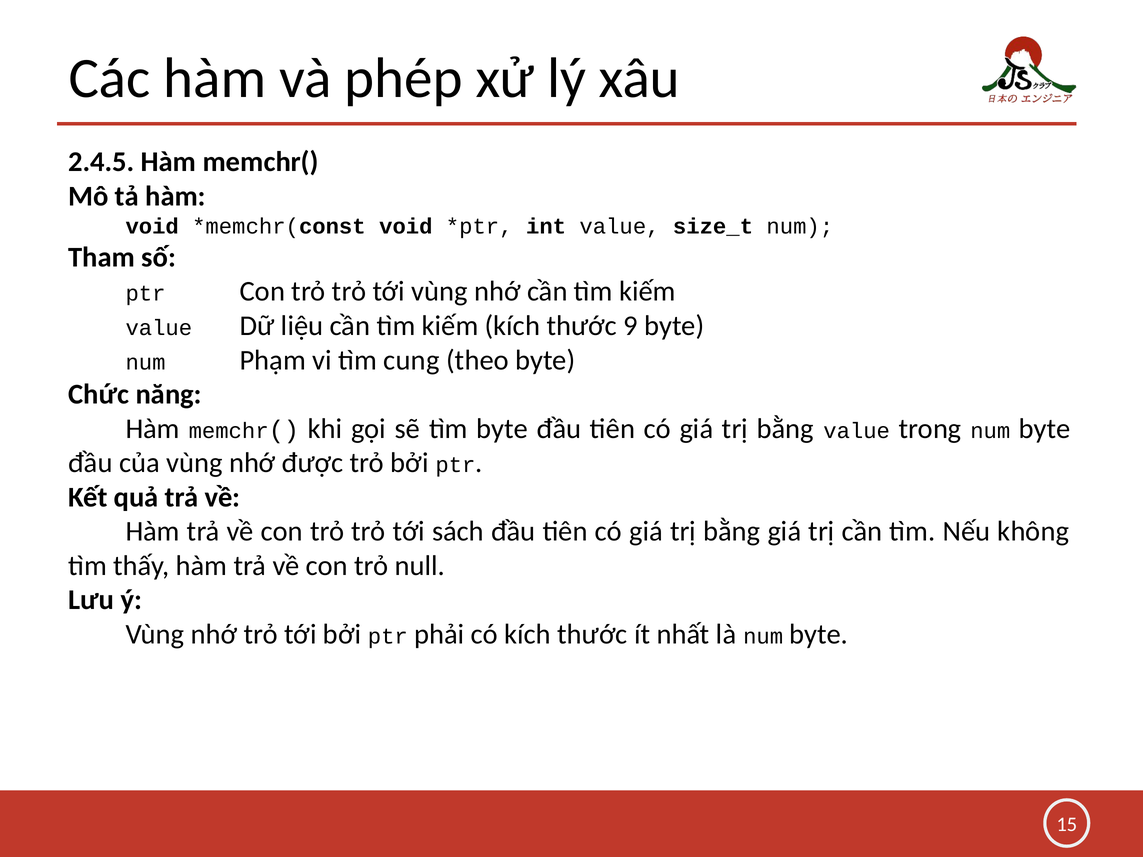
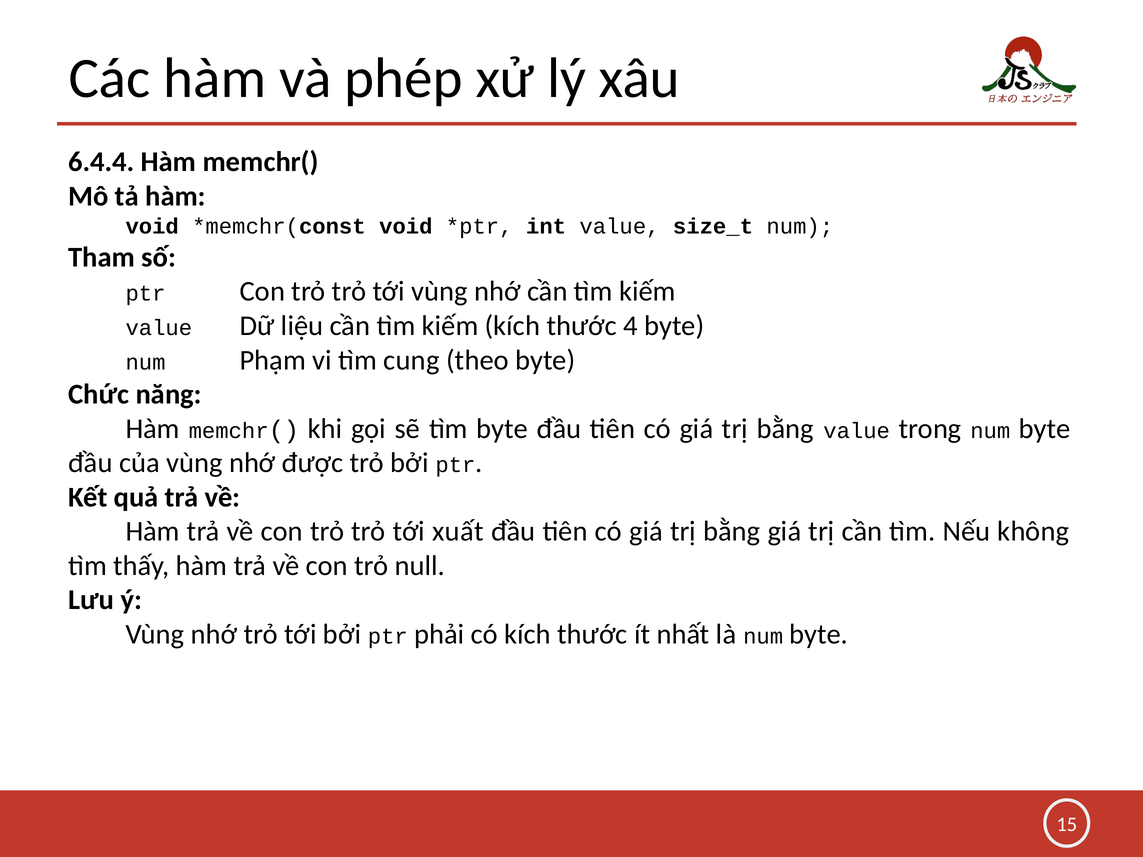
2.4.5: 2.4.5 -> 6.4.4
9: 9 -> 4
sách: sách -> xuất
